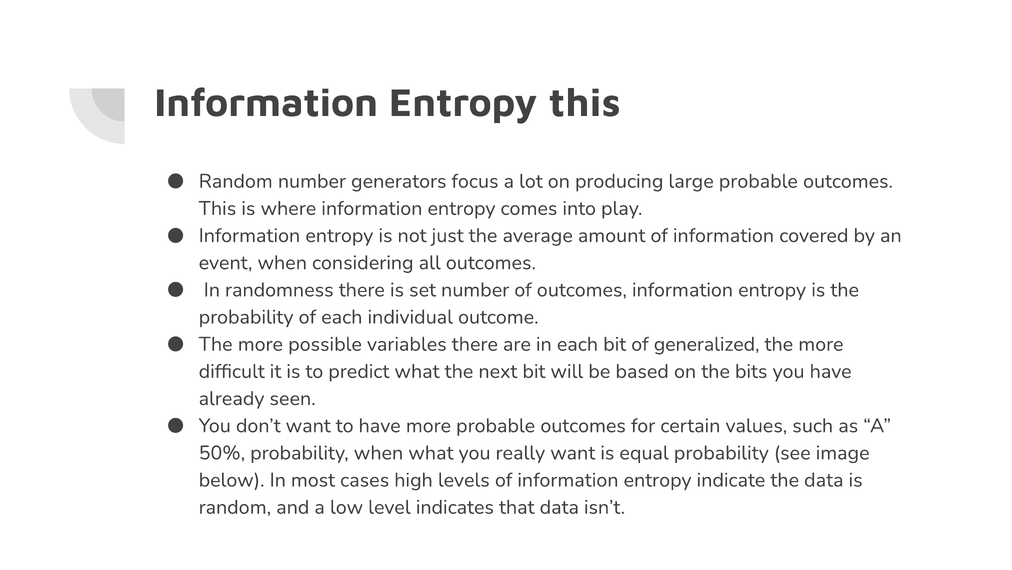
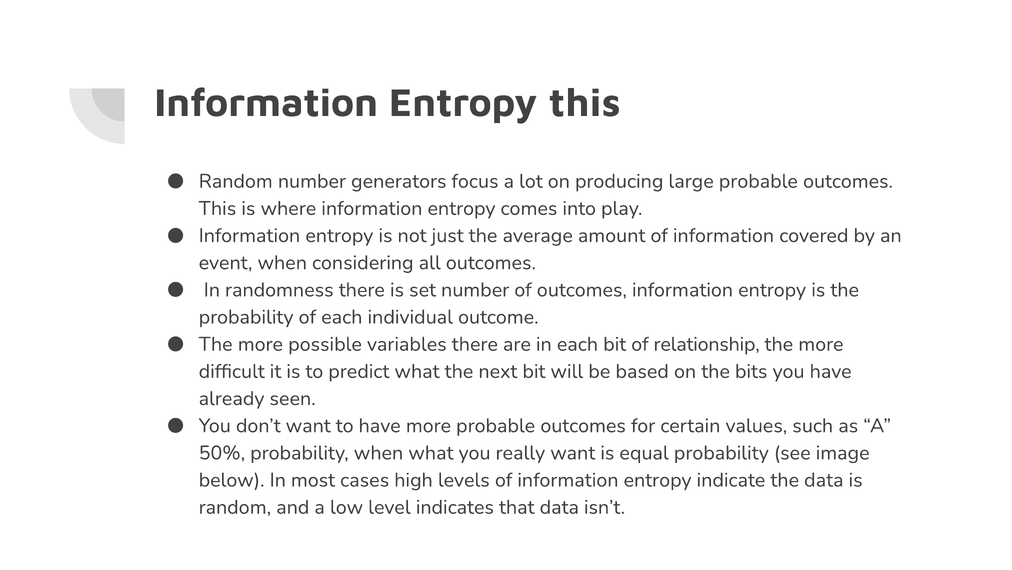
generalized: generalized -> relationship
